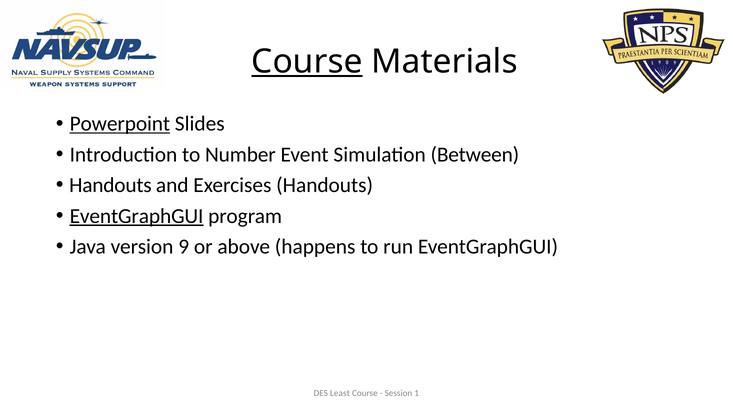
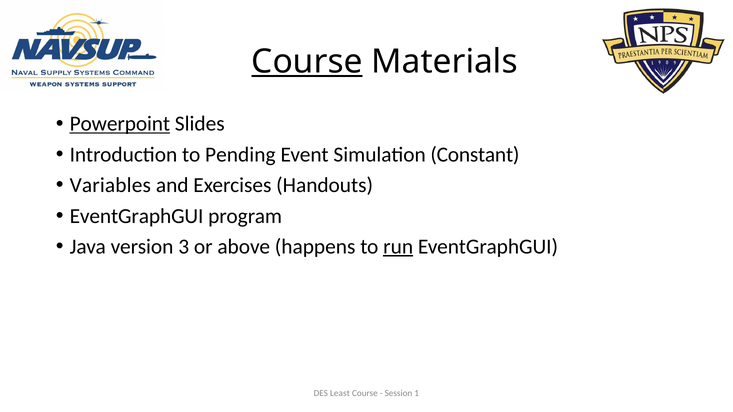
Number: Number -> Pending
Between: Between -> Constant
Handouts at (110, 185): Handouts -> Variables
EventGraphGUI at (137, 216) underline: present -> none
9: 9 -> 3
run underline: none -> present
